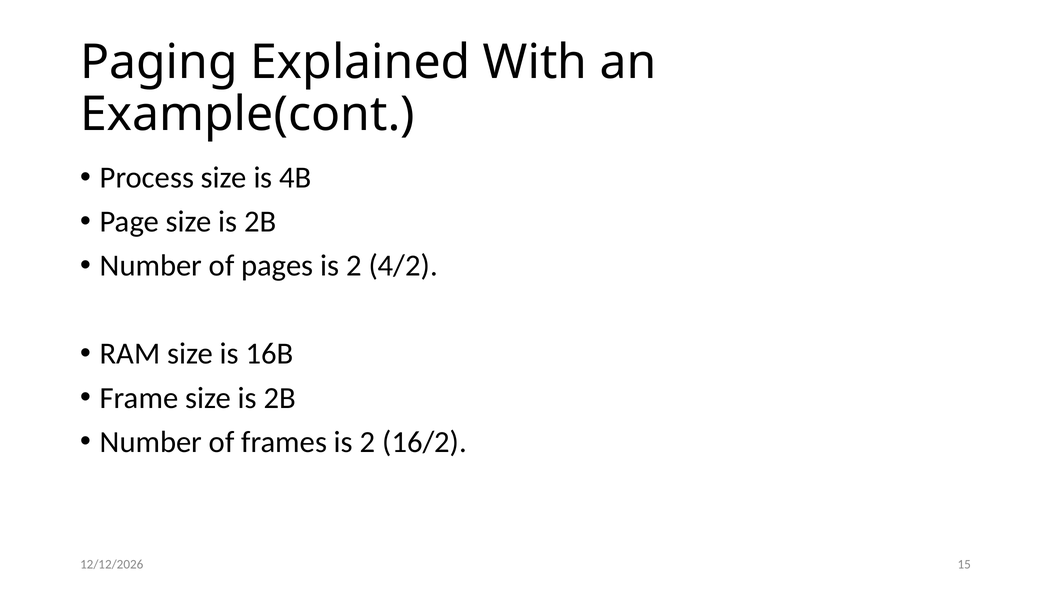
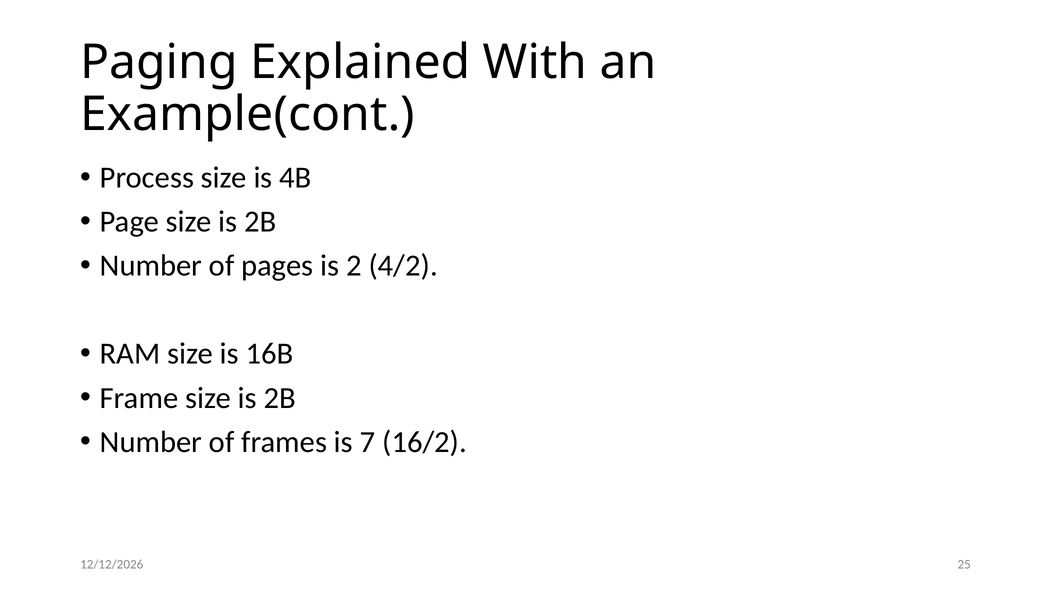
frames is 2: 2 -> 7
15: 15 -> 25
